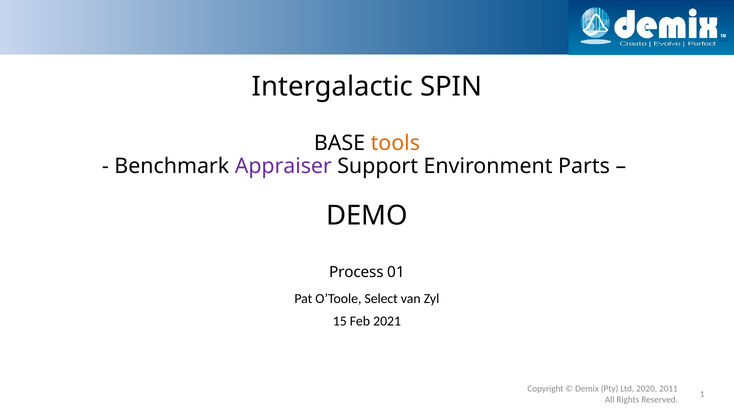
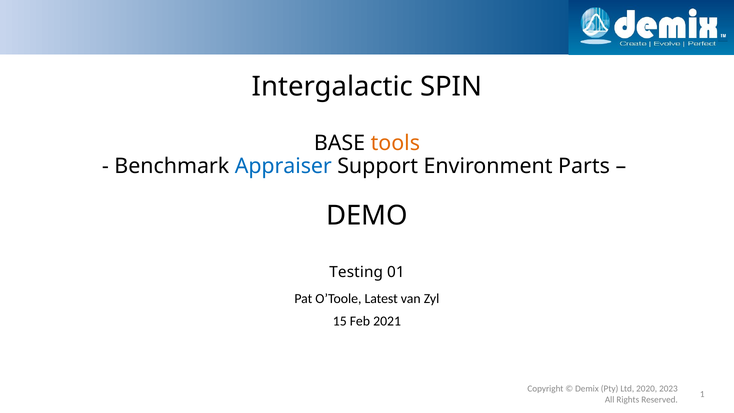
Appraiser colour: purple -> blue
Process: Process -> Testing
Select: Select -> Latest
2011: 2011 -> 2023
